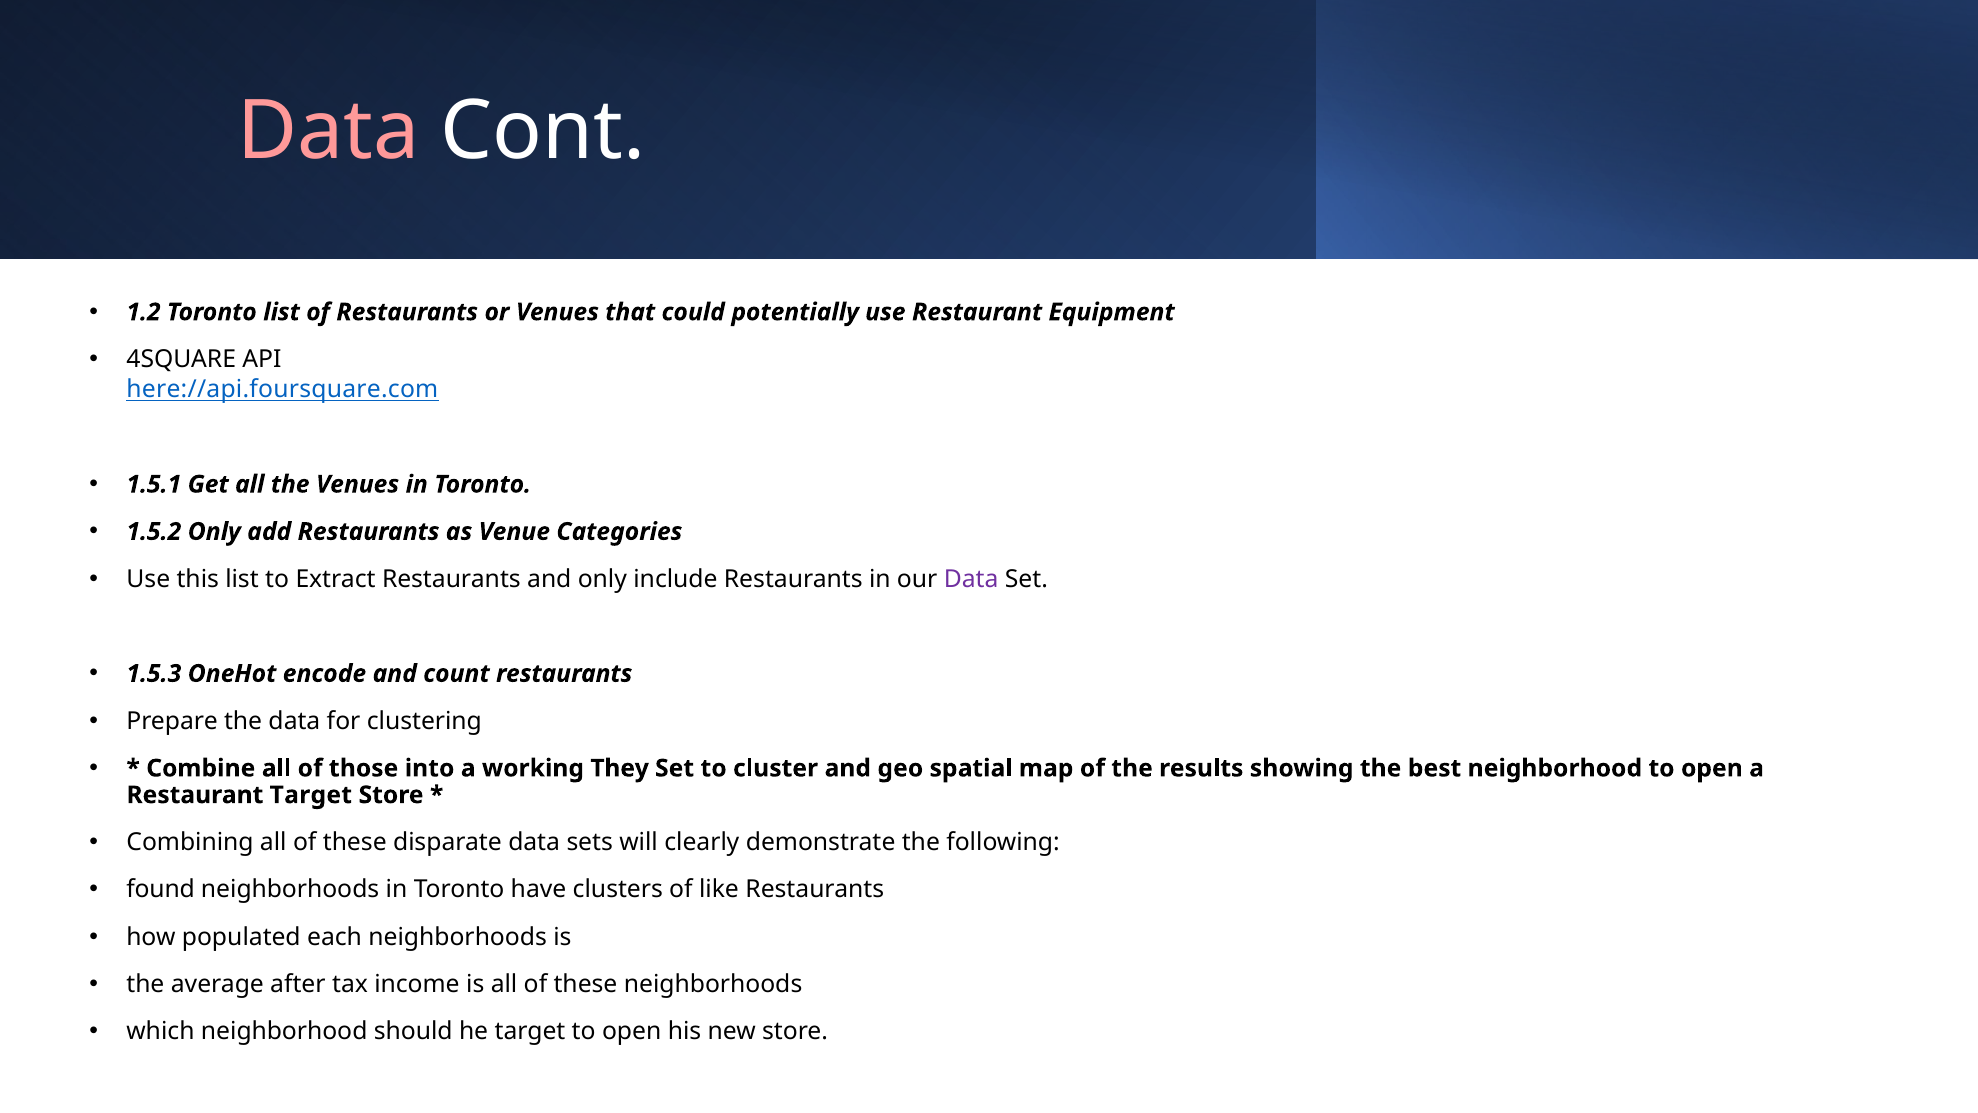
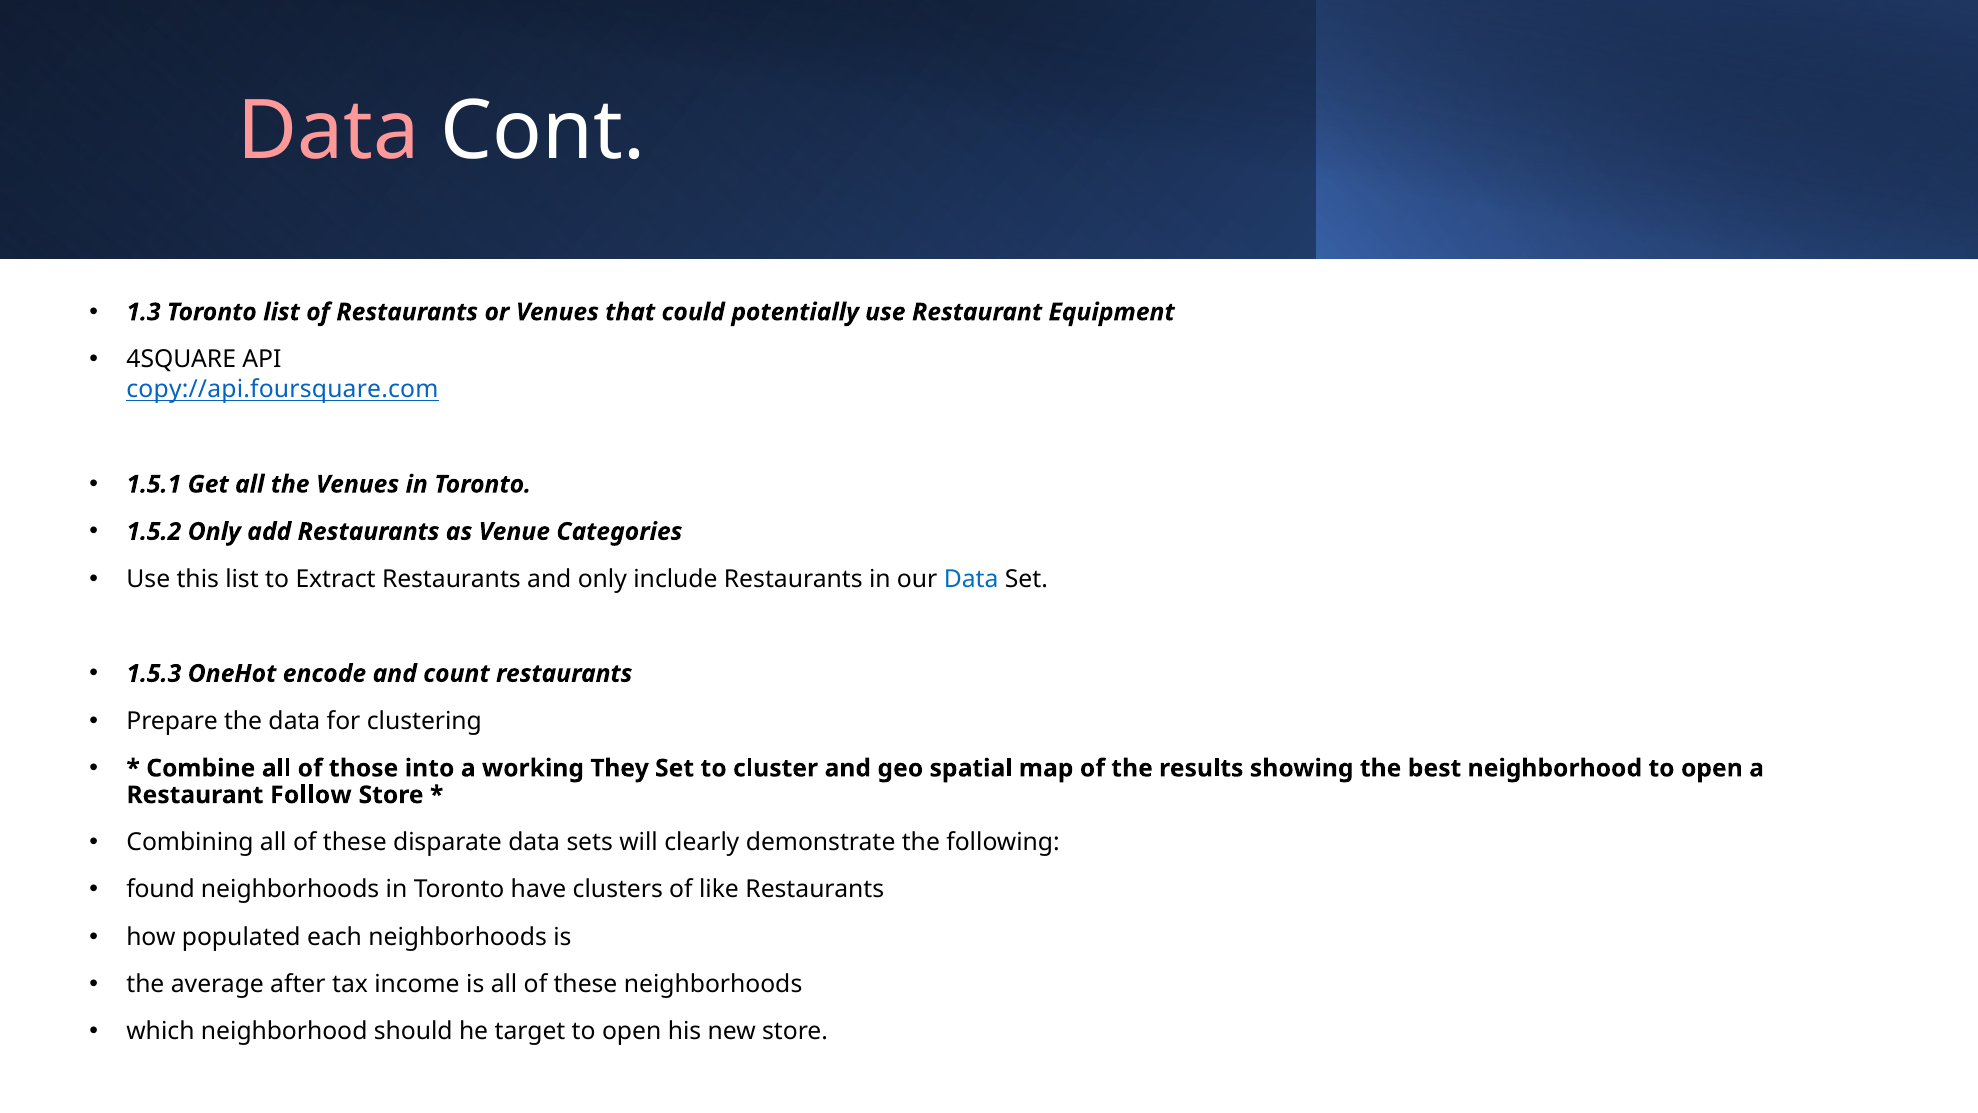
1.2: 1.2 -> 1.3
here://api.foursquare.com: here://api.foursquare.com -> copy://api.foursquare.com
Data at (971, 579) colour: purple -> blue
Restaurant Target: Target -> Follow
